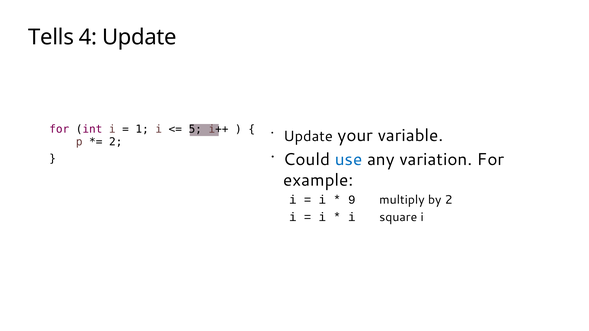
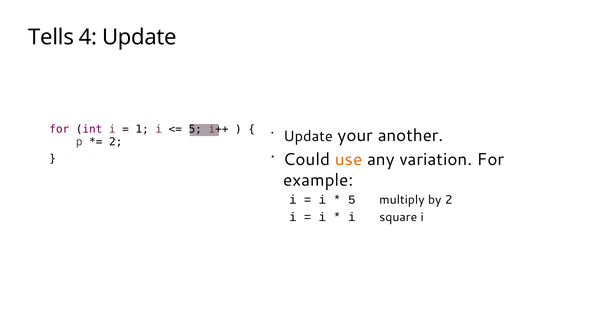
variable: variable -> another
use colour: blue -> orange
9 at (352, 200): 9 -> 5
